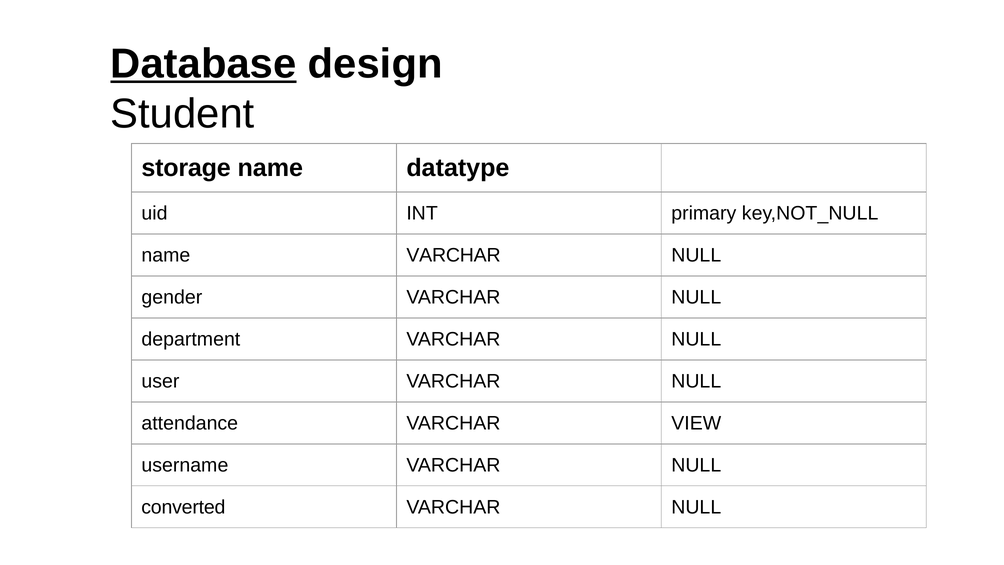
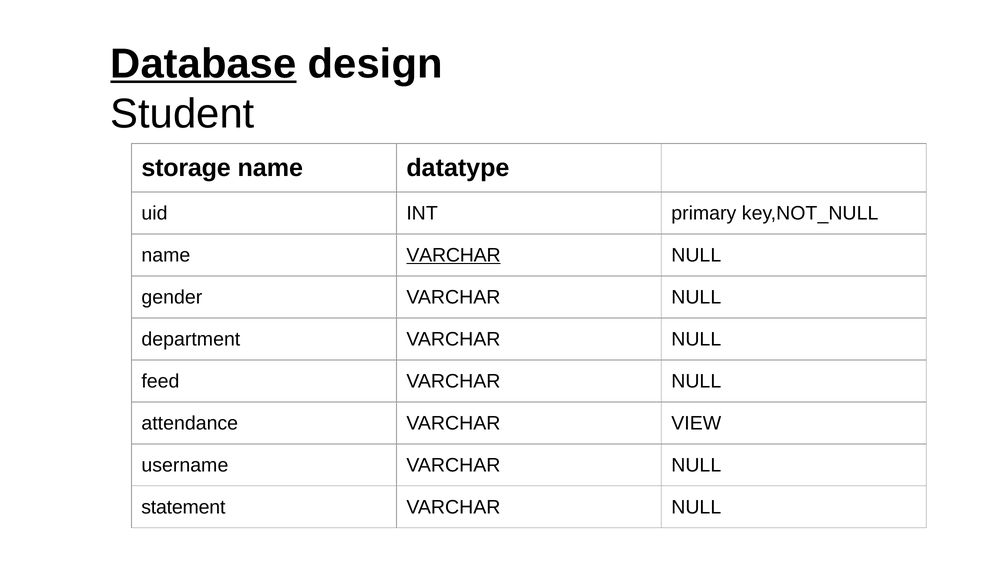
VARCHAR at (454, 255) underline: none -> present
user: user -> feed
converted: converted -> statement
